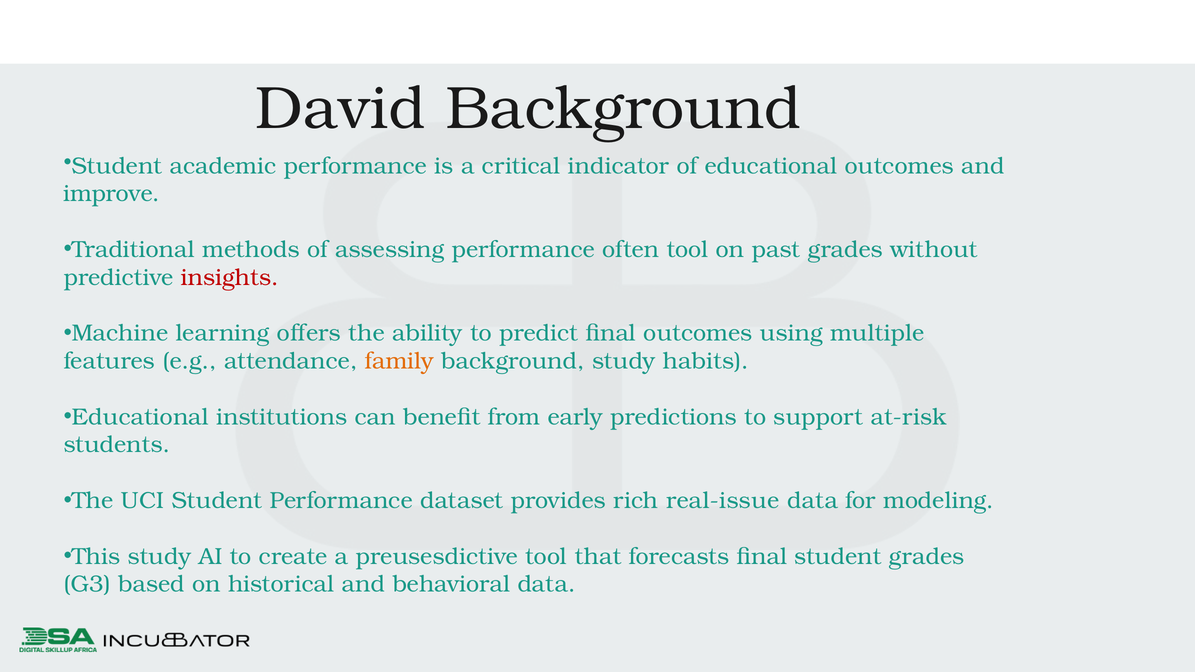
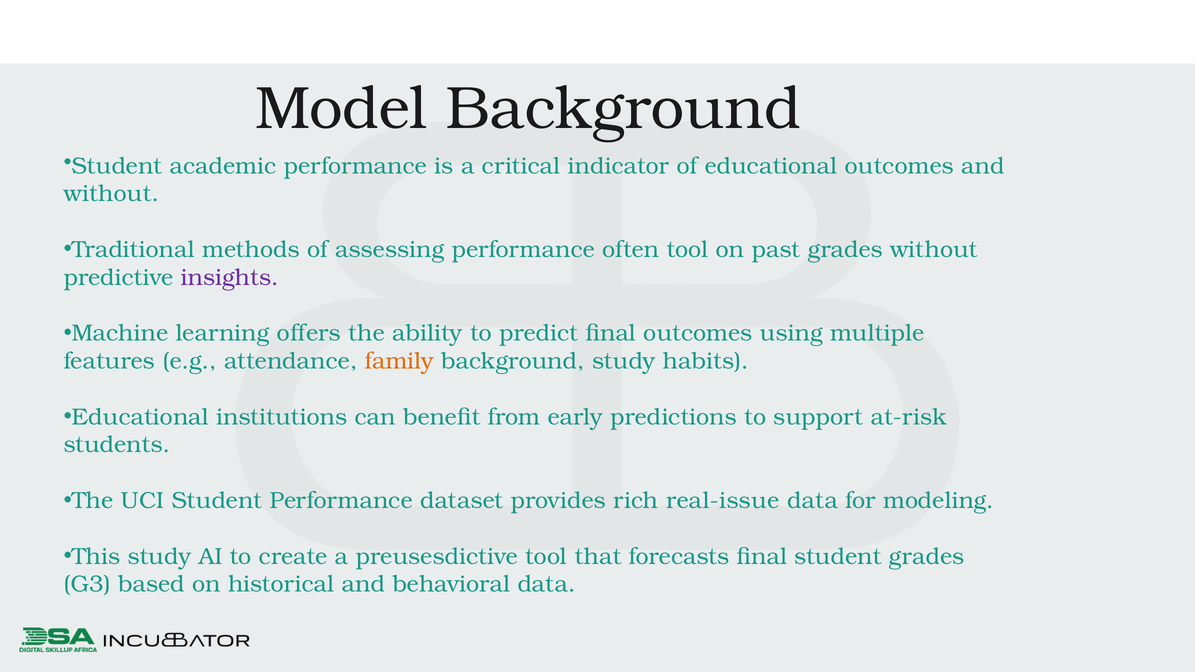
David: David -> Model
improve at (112, 194): improve -> without
insights colour: red -> purple
